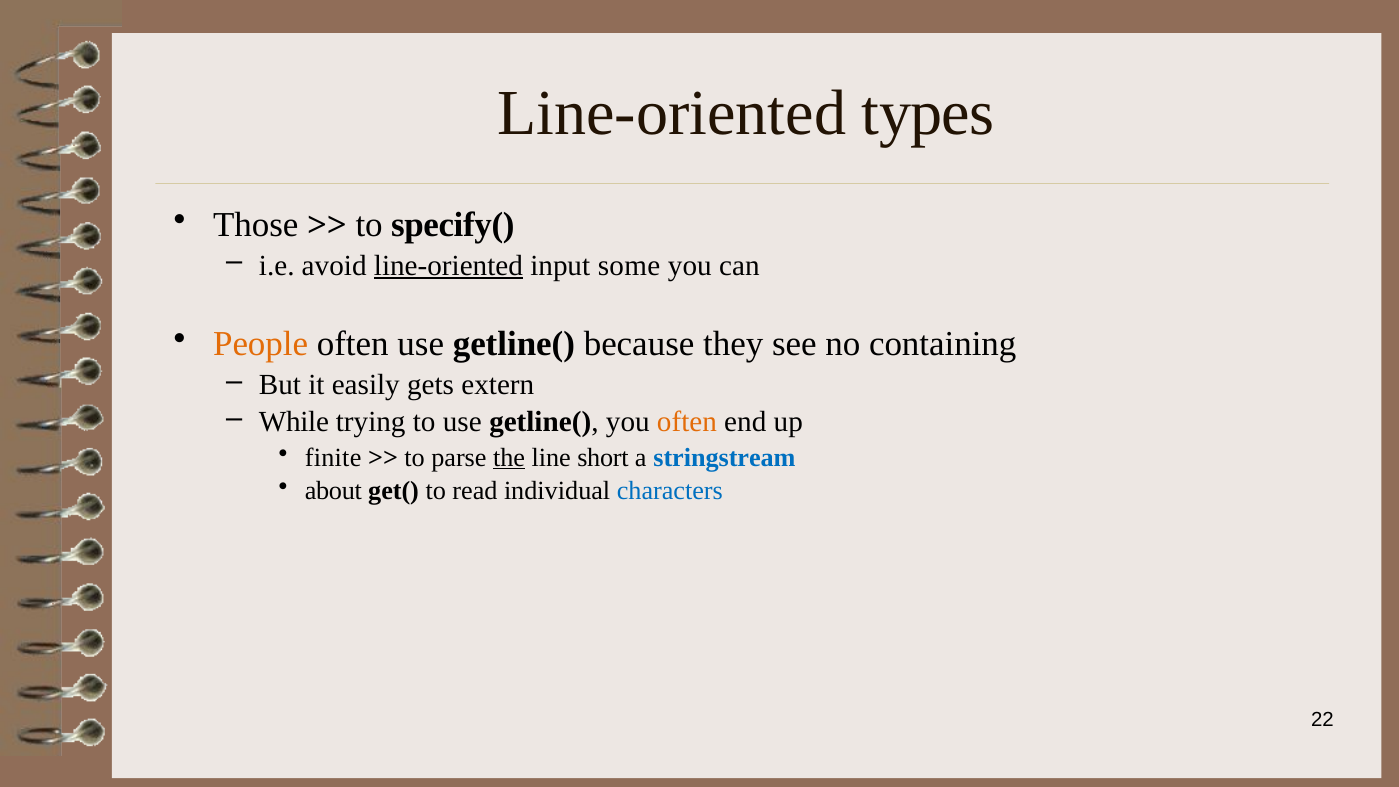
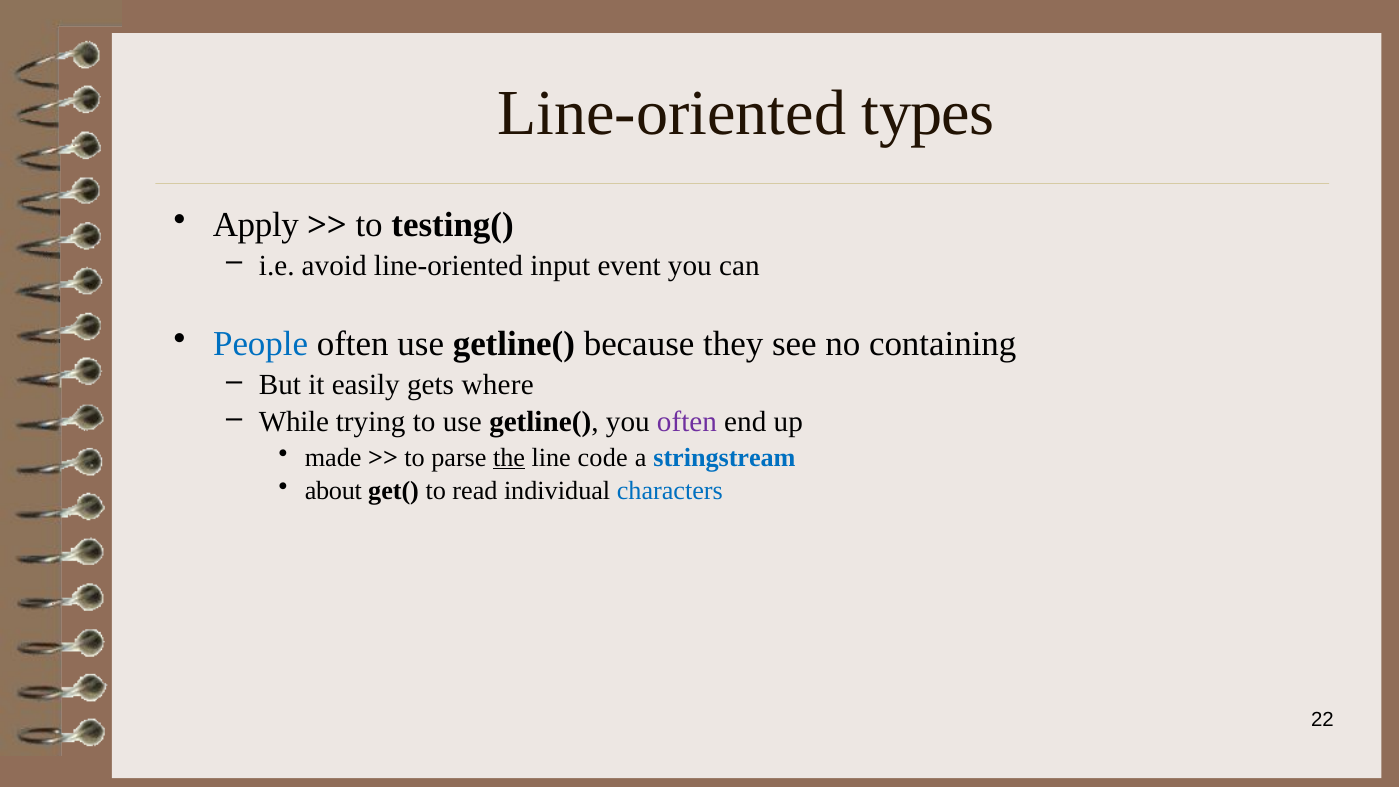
Those: Those -> Apply
specify(: specify( -> testing(
line-oriented at (448, 265) underline: present -> none
some: some -> event
People colour: orange -> blue
extern: extern -> where
often at (687, 422) colour: orange -> purple
finite: finite -> made
short: short -> code
